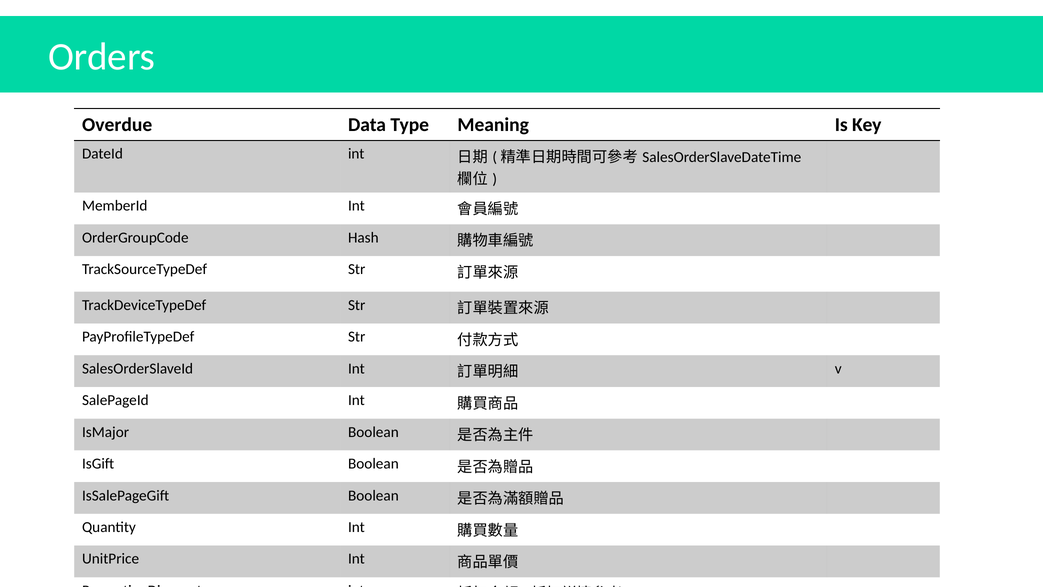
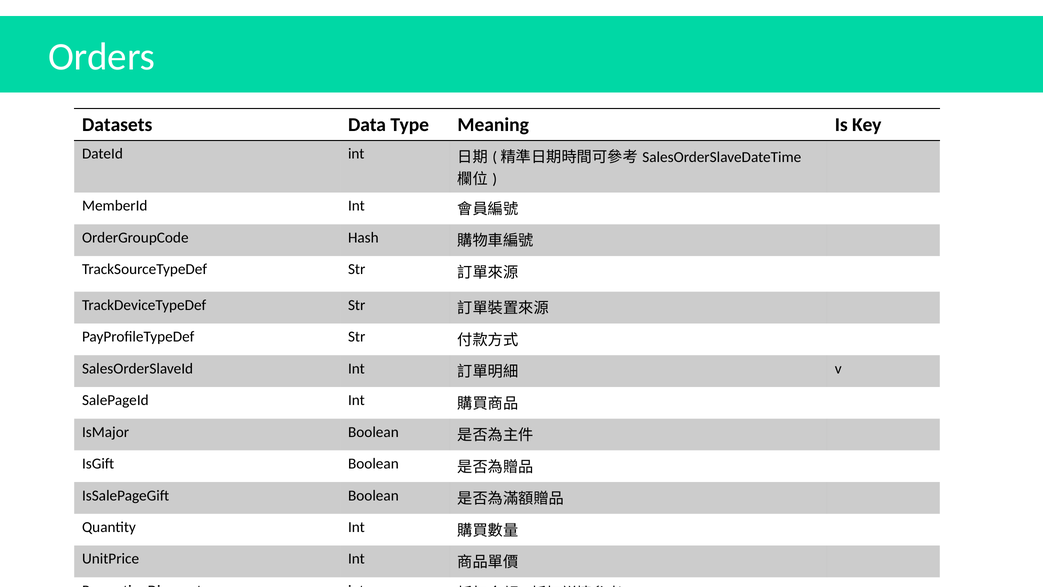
Overdue: Overdue -> Datasets
